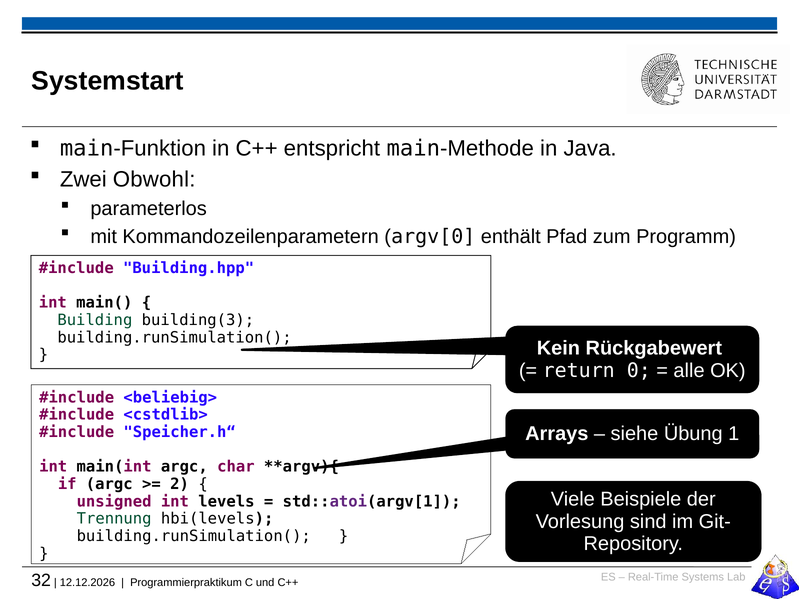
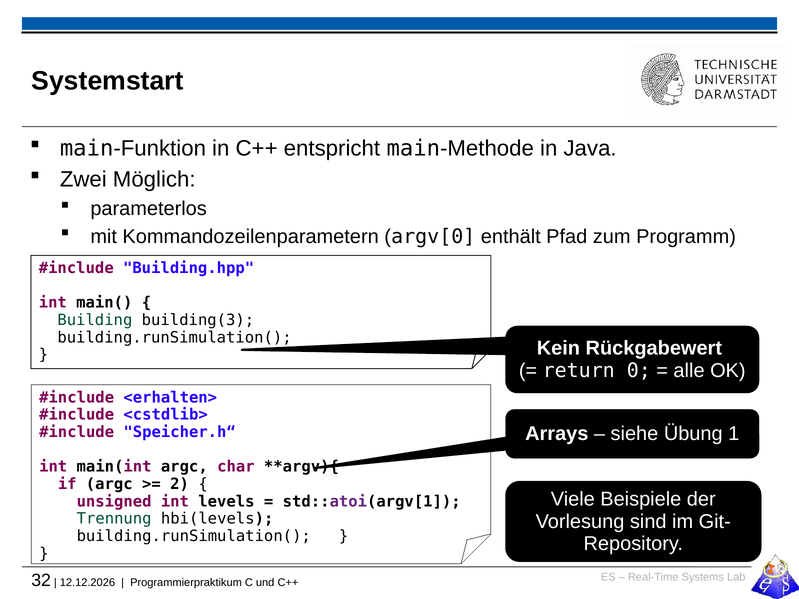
Obwohl: Obwohl -> Möglich
<beliebig>: <beliebig> -> <erhalten>
